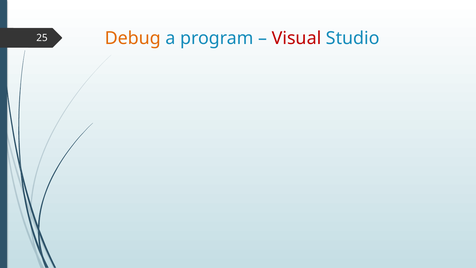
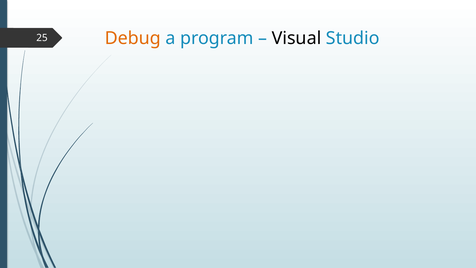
Visual colour: red -> black
